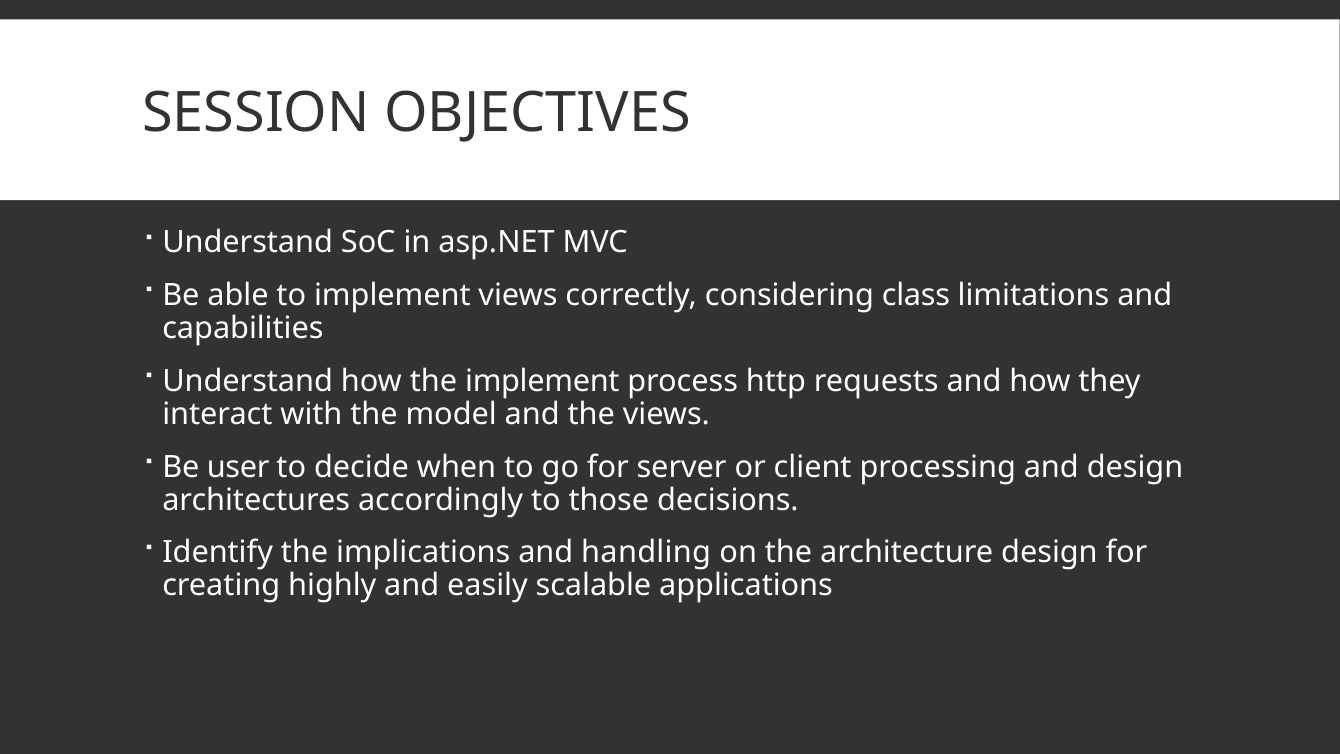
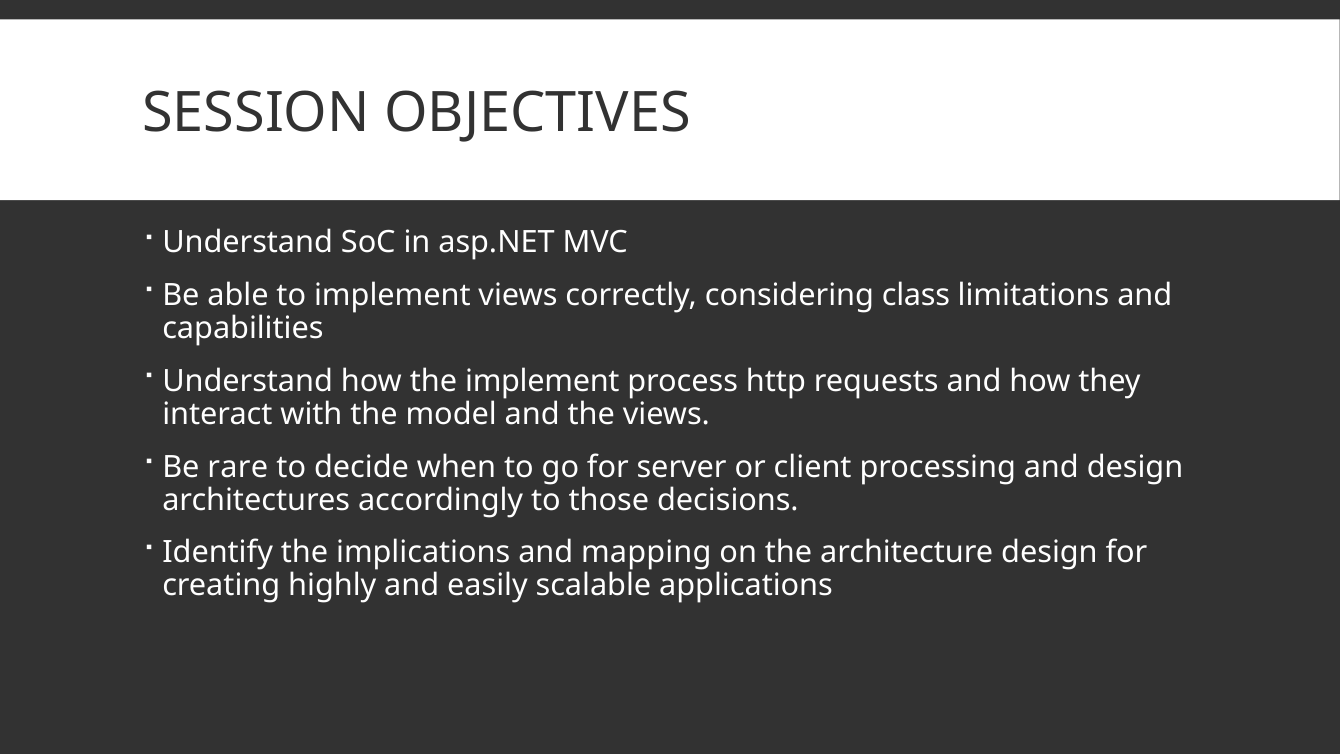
user: user -> rare
handling: handling -> mapping
